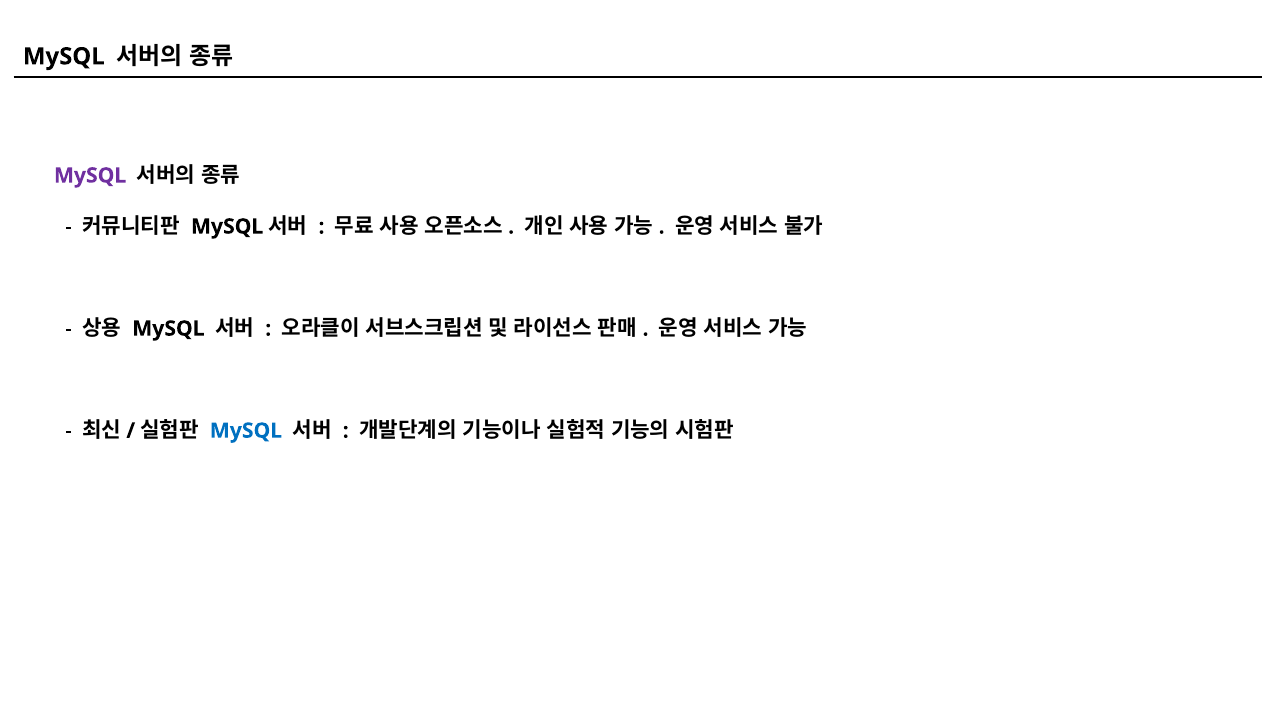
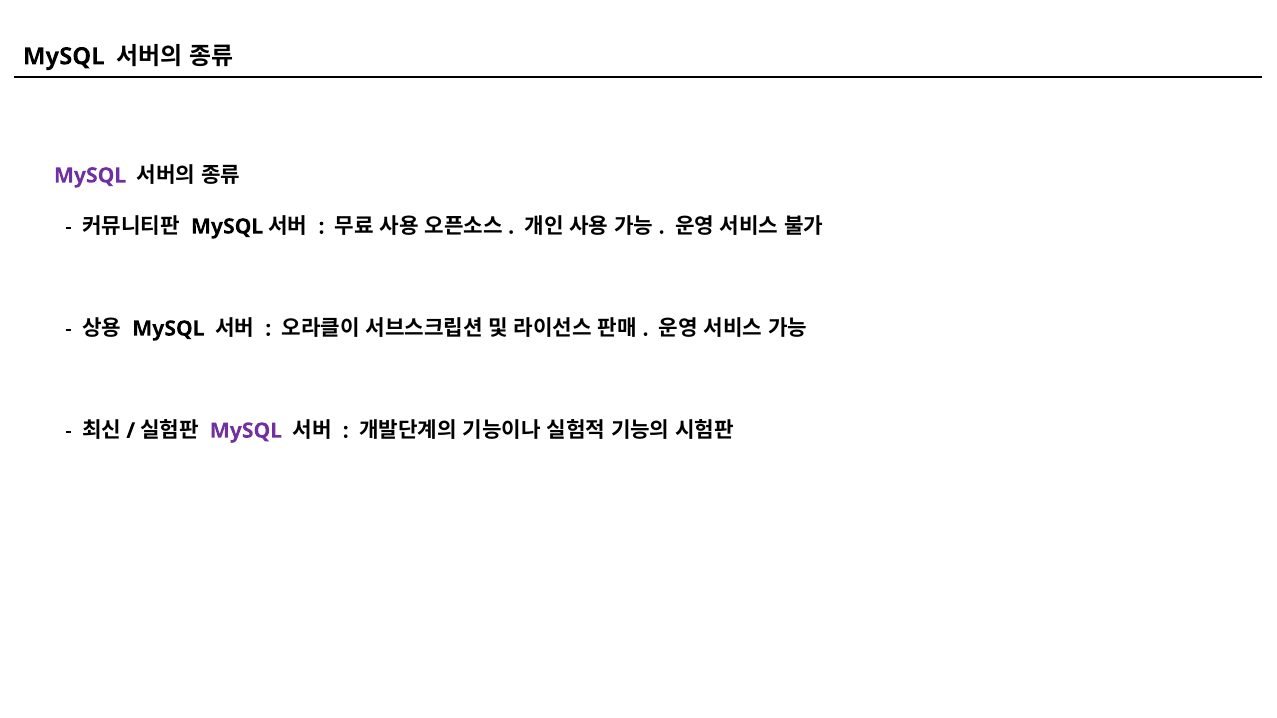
MySQL at (246, 431) colour: blue -> purple
